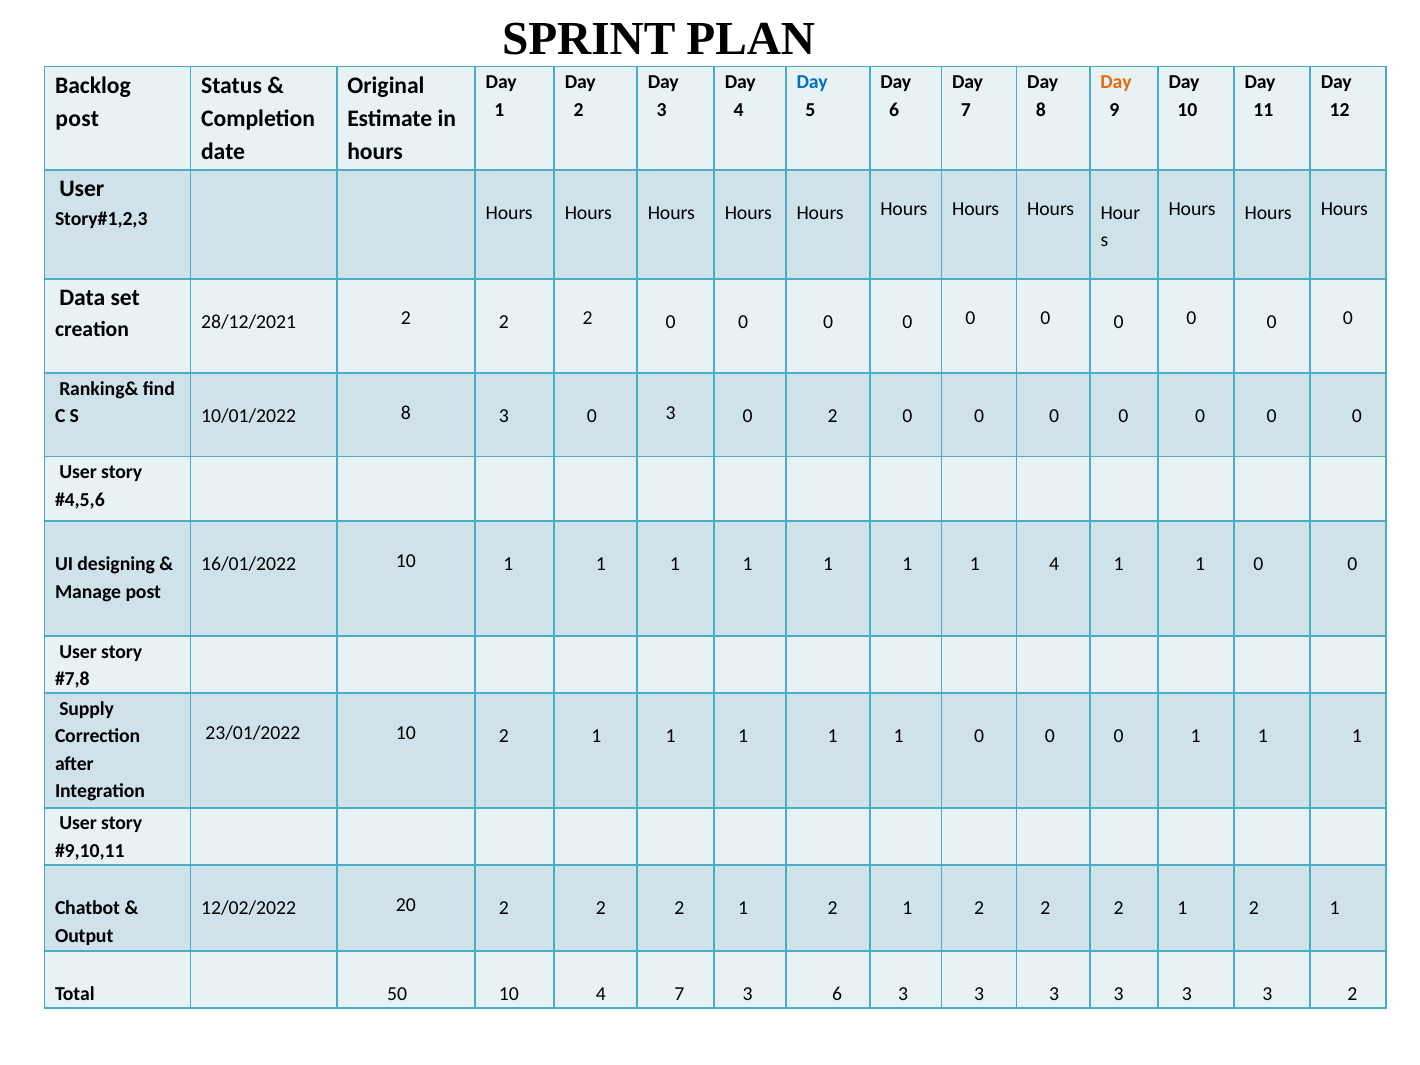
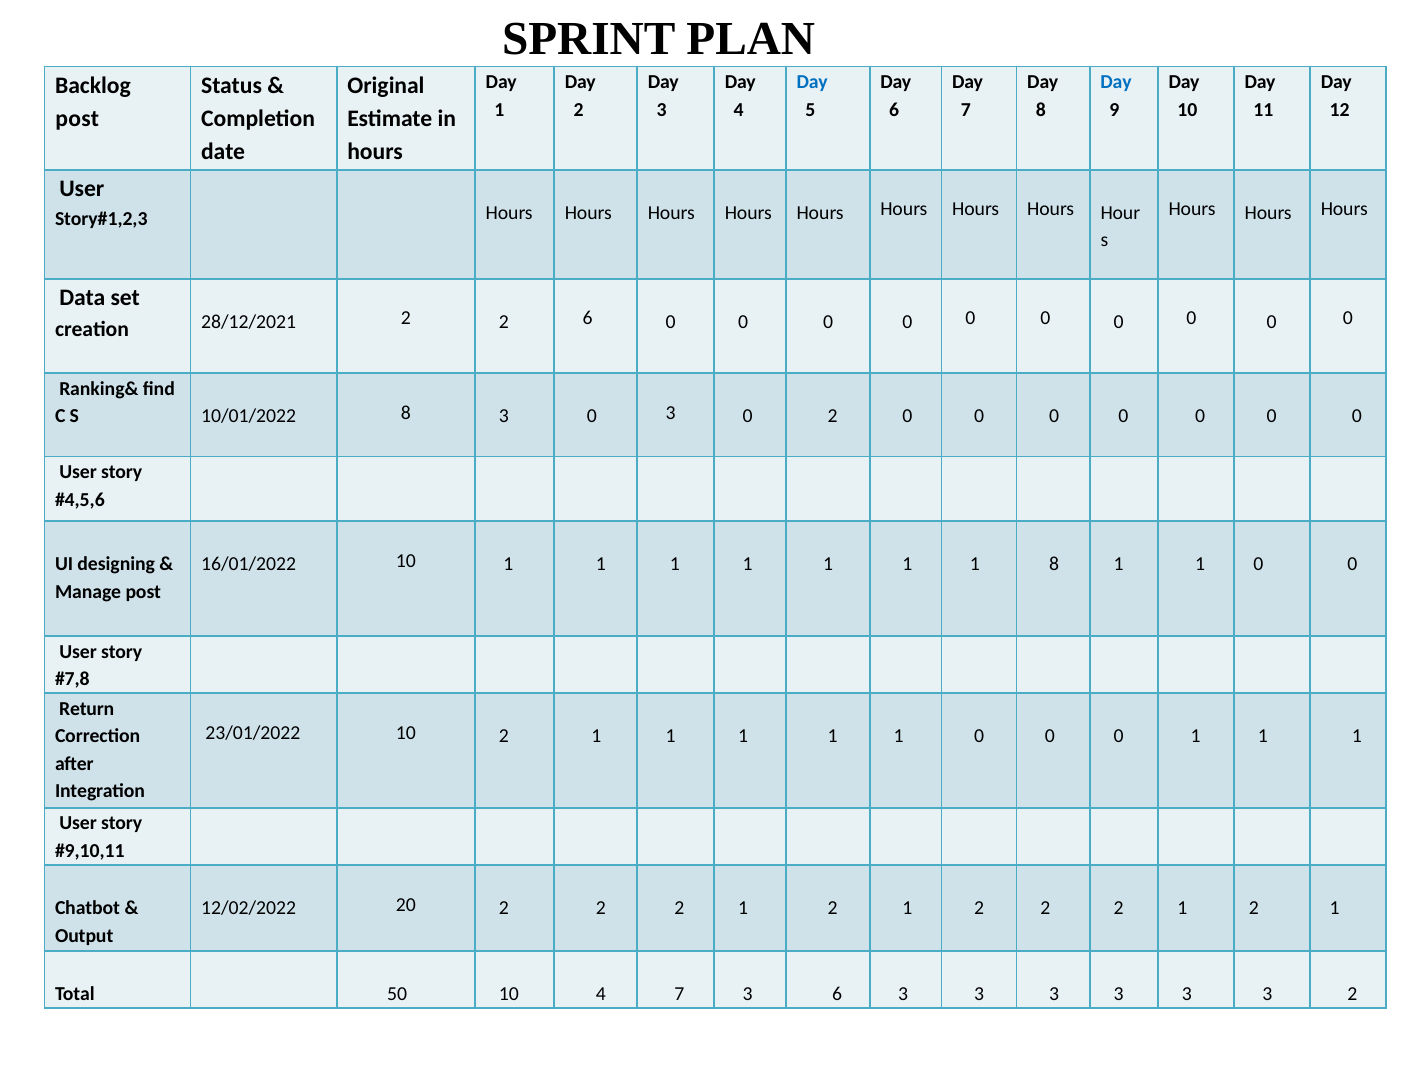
Day at (1116, 82) colour: orange -> blue
28/12/2021 2 2 2: 2 -> 6
1 4: 4 -> 8
Supply: Supply -> Return
